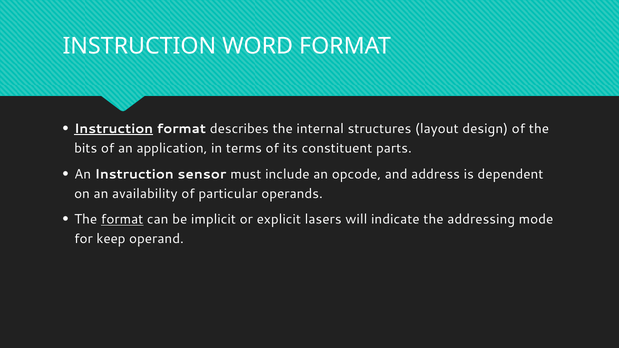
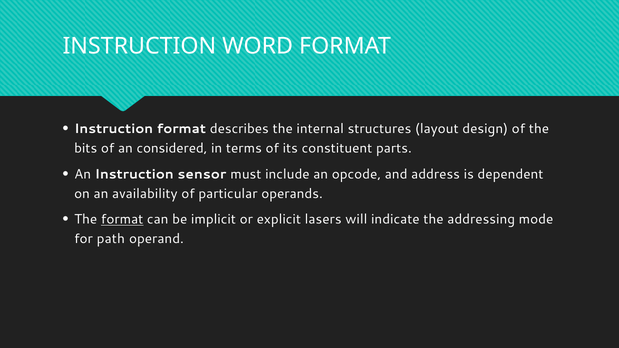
Instruction at (114, 129) underline: present -> none
application: application -> considered
keep: keep -> path
